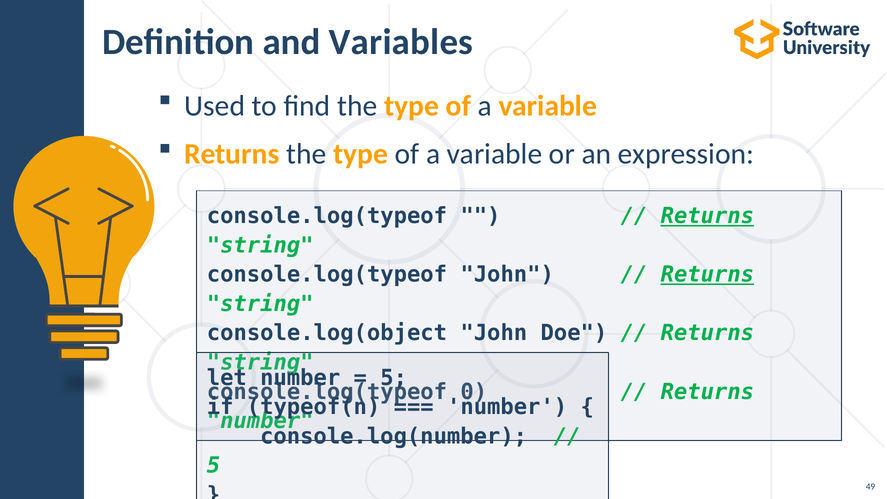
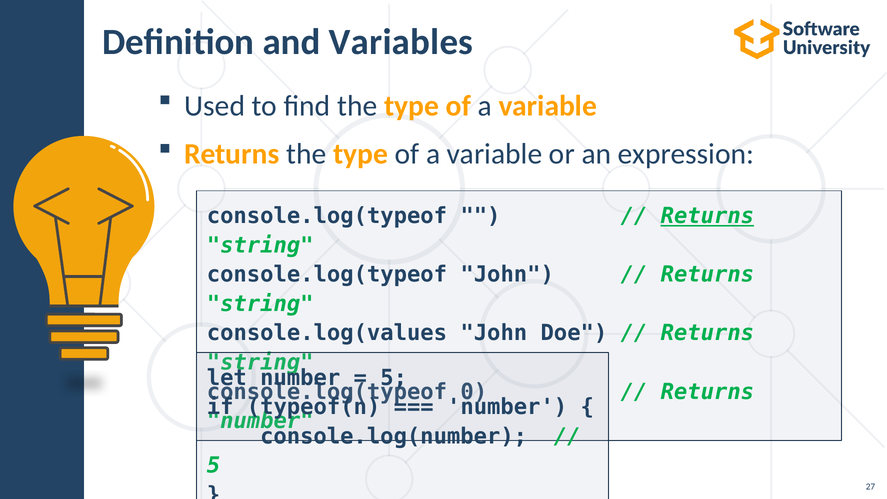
Returns at (707, 275) underline: present -> none
console.log(object: console.log(object -> console.log(values
49: 49 -> 27
